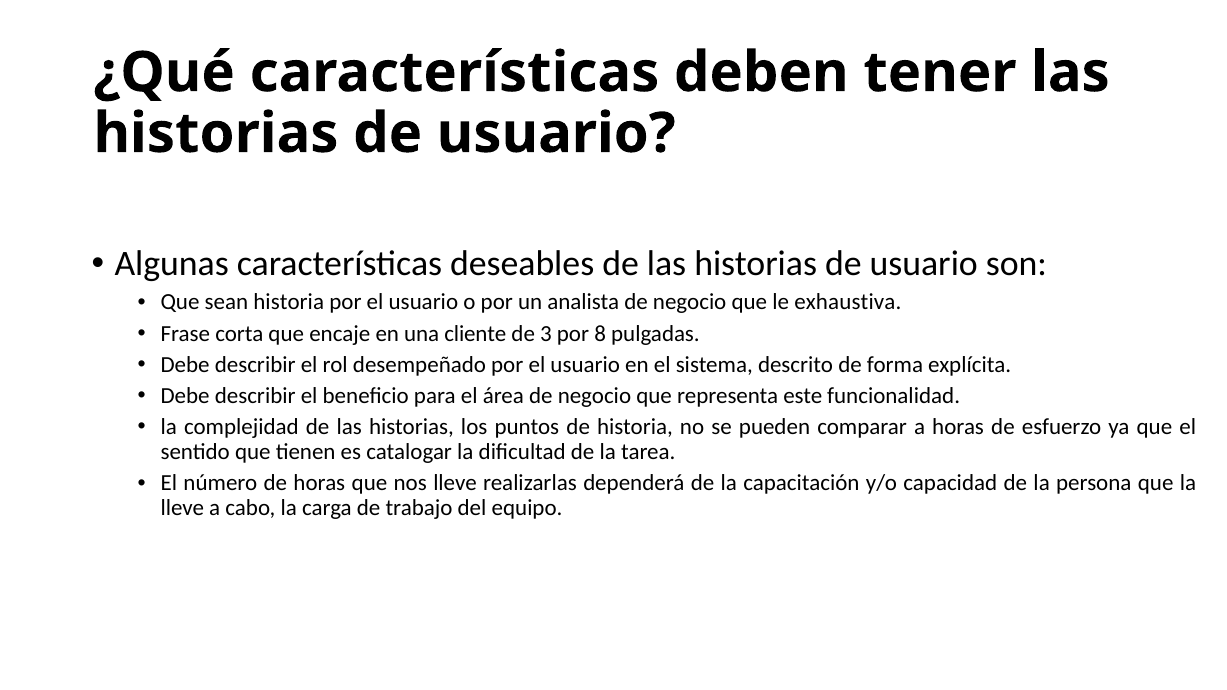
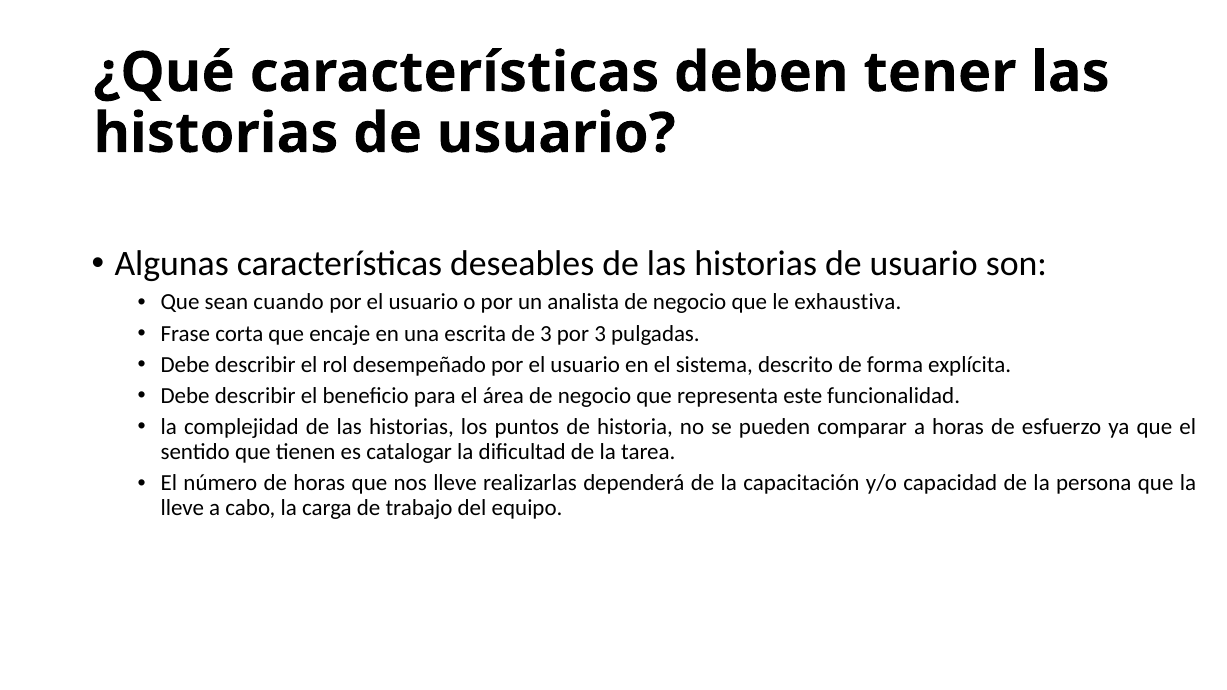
sean historia: historia -> cuando
cliente: cliente -> escrita
por 8: 8 -> 3
